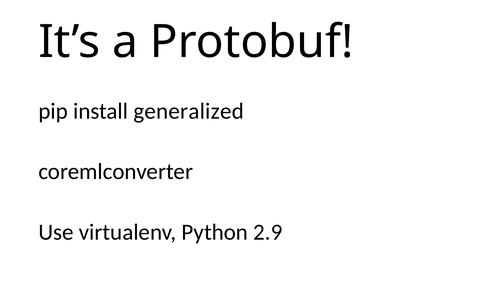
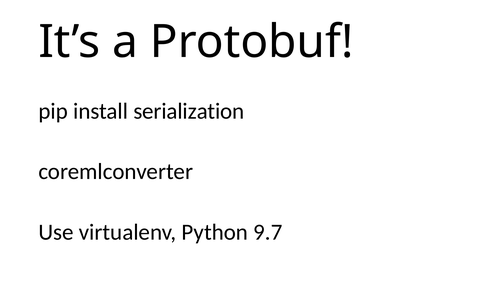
generalized: generalized -> serialization
2.9: 2.9 -> 9.7
